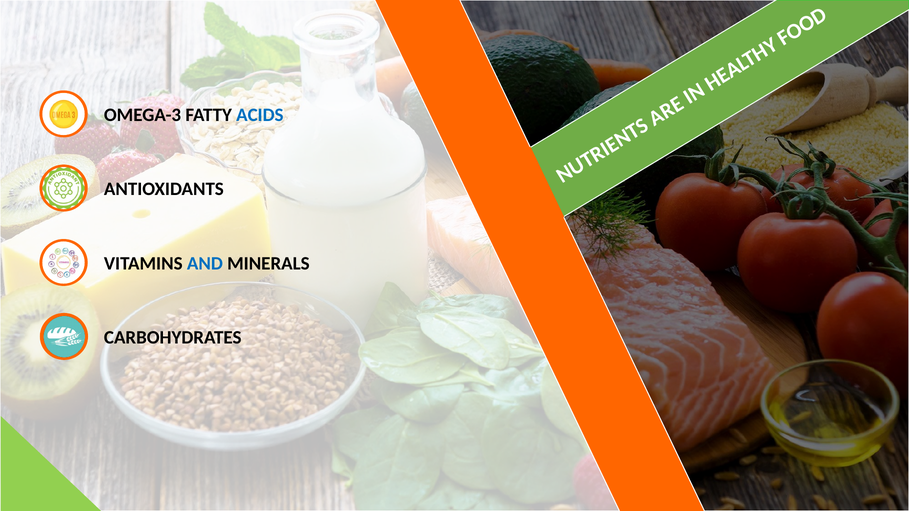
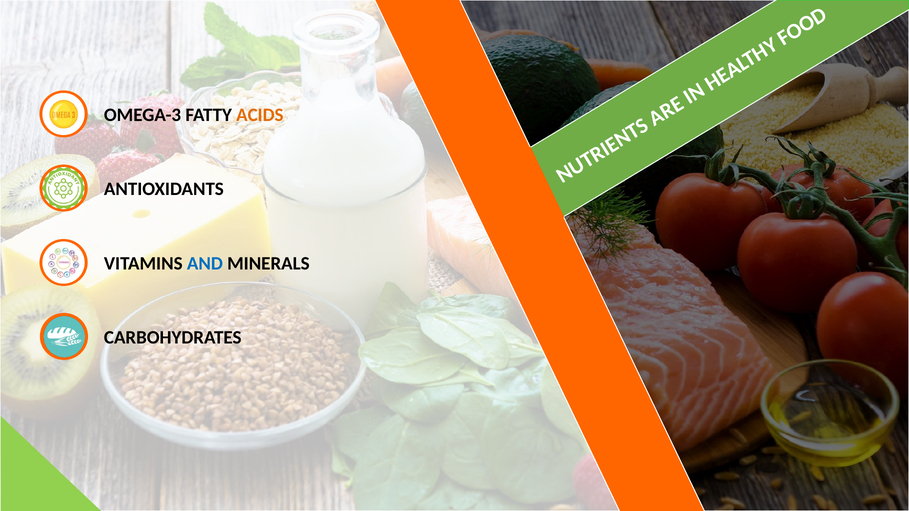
ACIDS colour: blue -> orange
